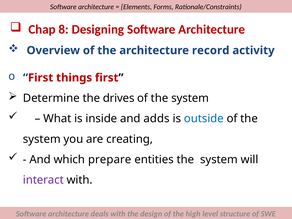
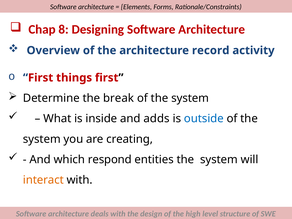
drives: drives -> break
prepare: prepare -> respond
interact colour: purple -> orange
